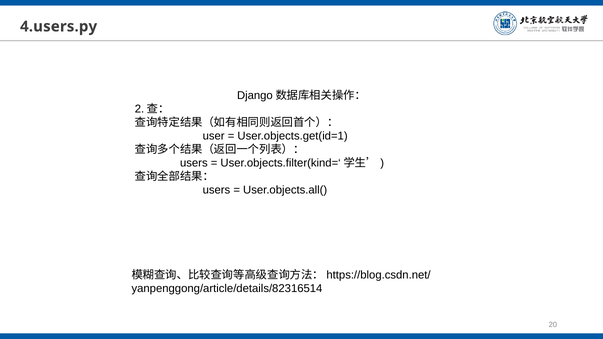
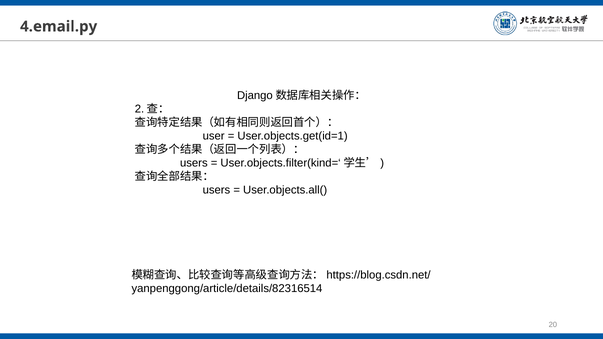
4.users.py: 4.users.py -> 4.email.py
